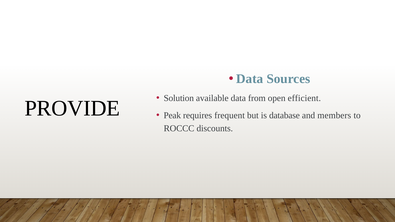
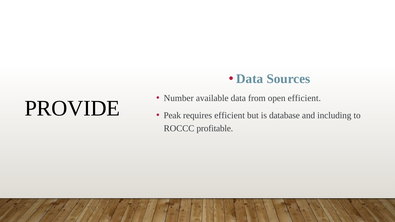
Solution: Solution -> Number
requires frequent: frequent -> efficient
members: members -> including
discounts: discounts -> profitable
